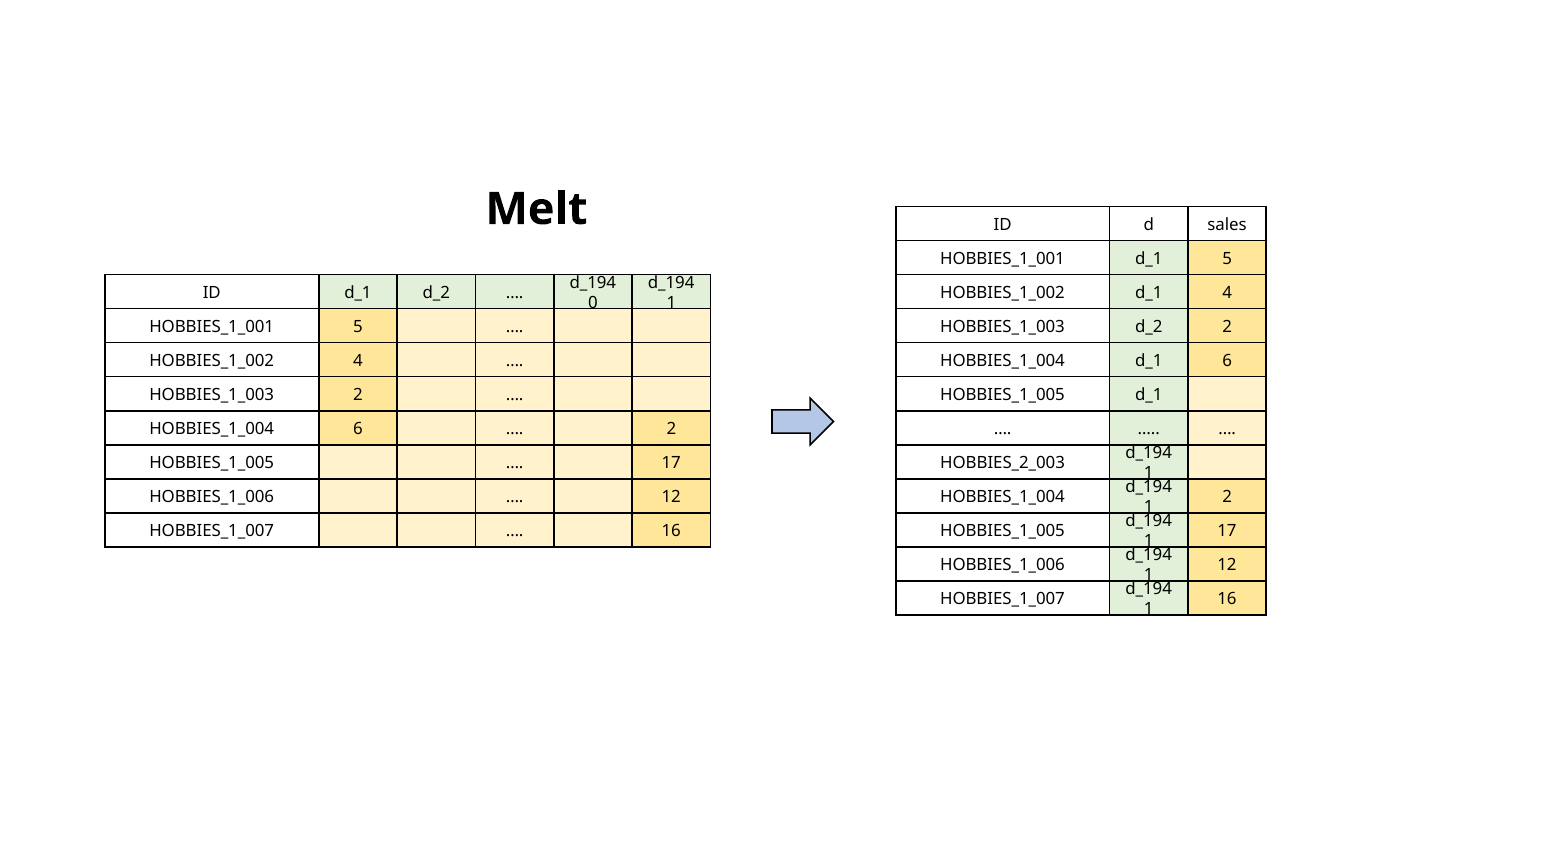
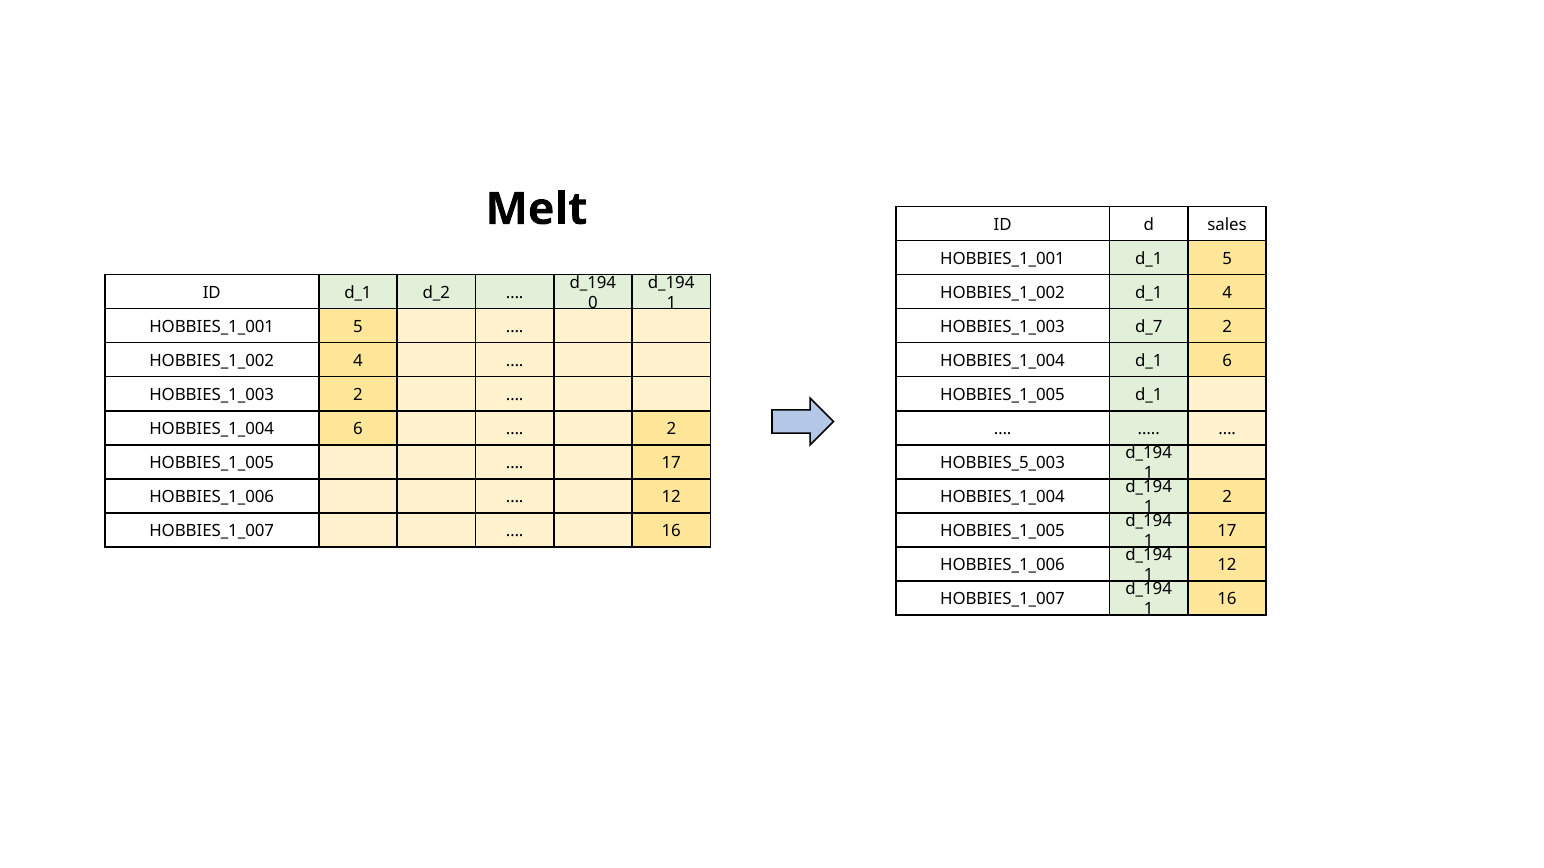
d_2 at (1149, 327): d_2 -> d_7
HOBBIES_2_003: HOBBIES_2_003 -> HOBBIES_5_003
